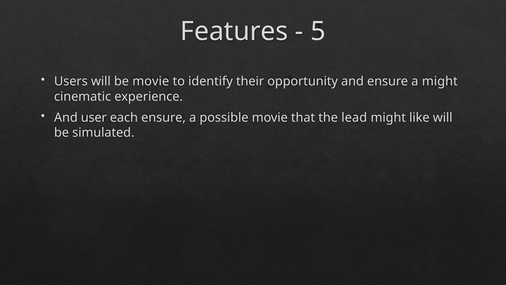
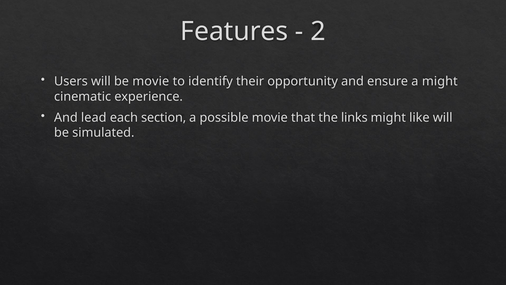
5: 5 -> 2
user: user -> lead
each ensure: ensure -> section
lead: lead -> links
